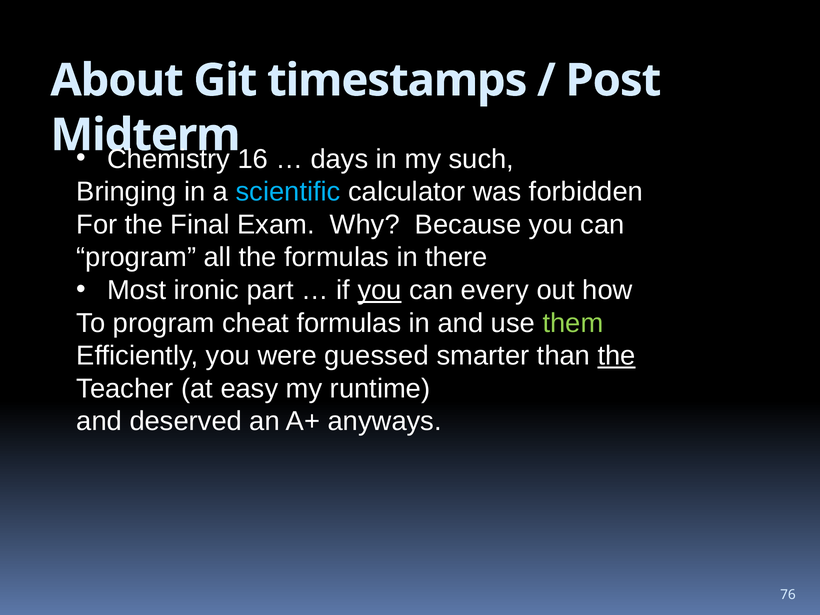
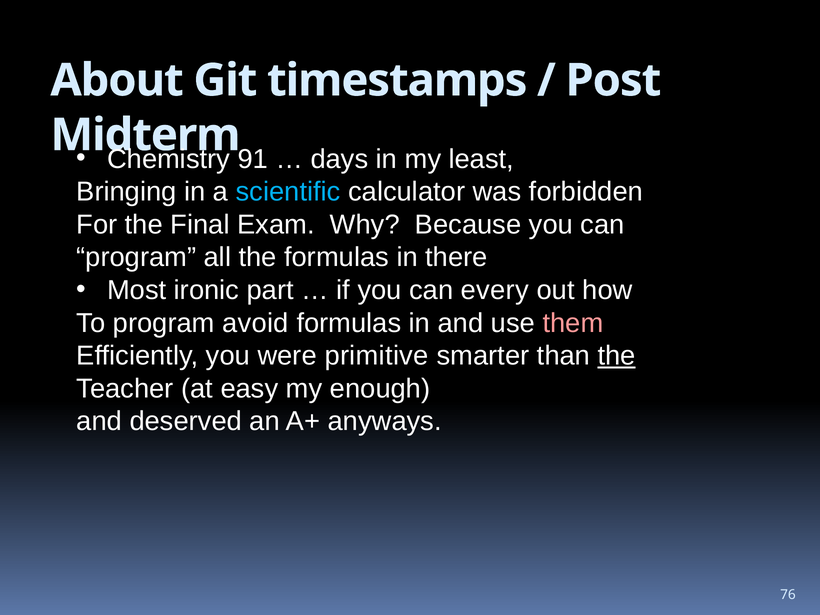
16: 16 -> 91
such: such -> least
you at (380, 290) underline: present -> none
cheat: cheat -> avoid
them colour: light green -> pink
guessed: guessed -> primitive
runtime: runtime -> enough
